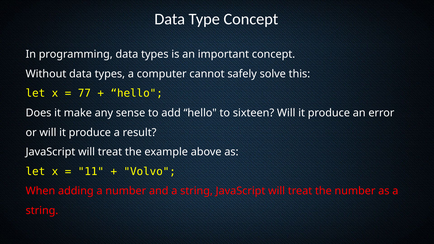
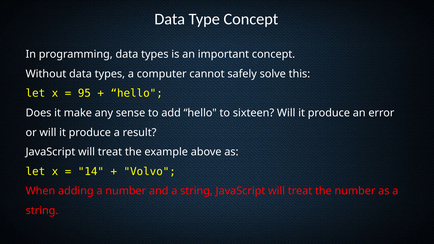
77: 77 -> 95
11: 11 -> 14
